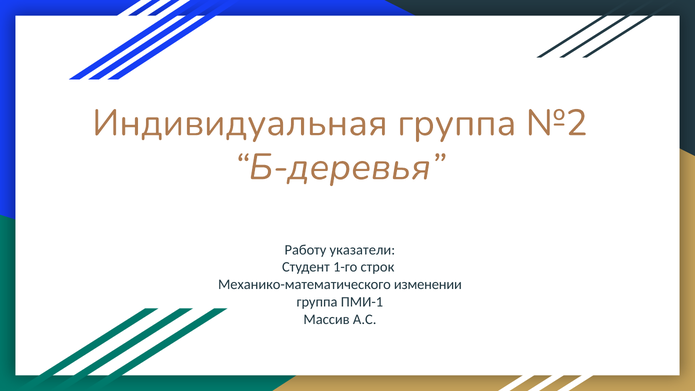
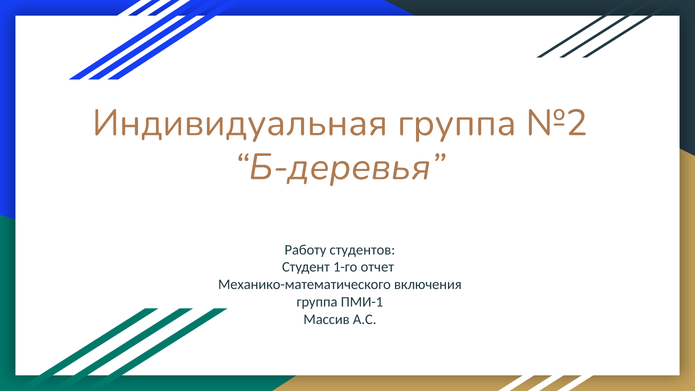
указатели: указатели -> студентов
строк: строк -> отчет
изменении: изменении -> включения
